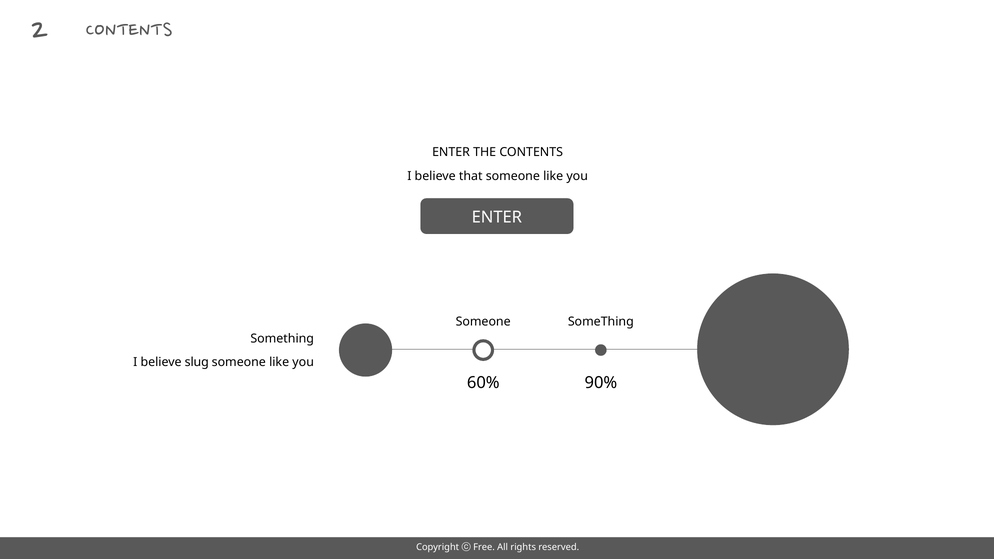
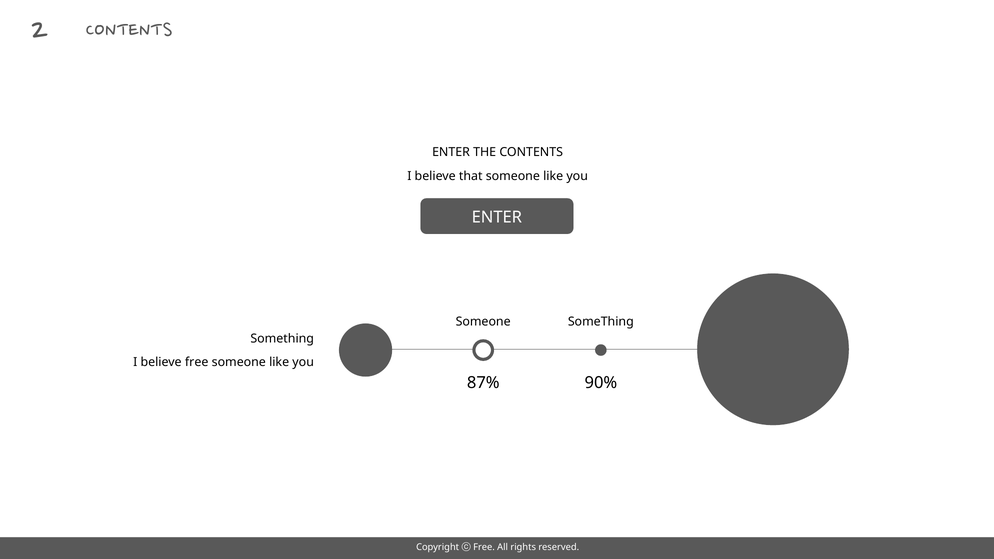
believe slug: slug -> free
60%: 60% -> 87%
